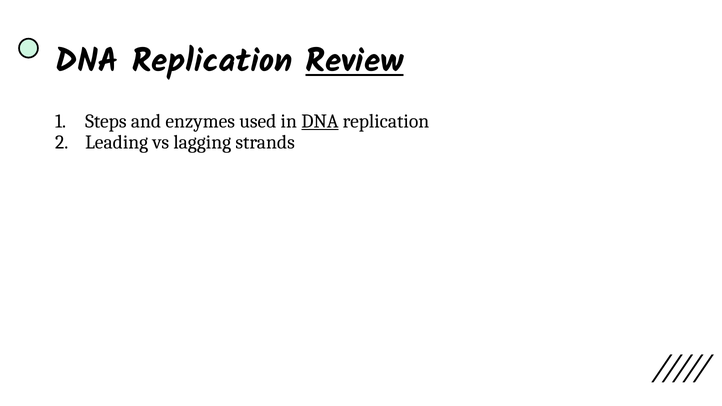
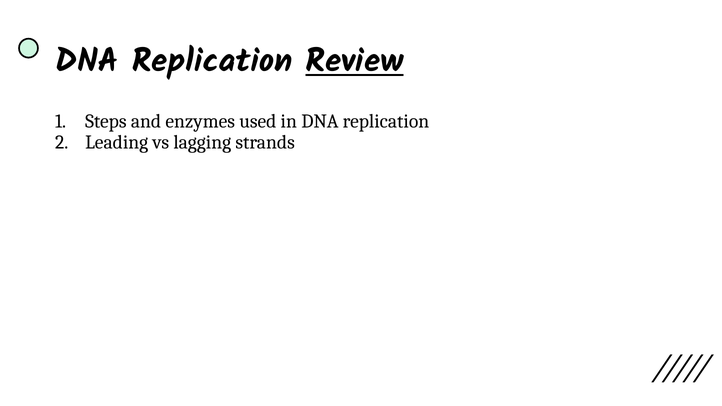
DNA at (320, 121) underline: present -> none
